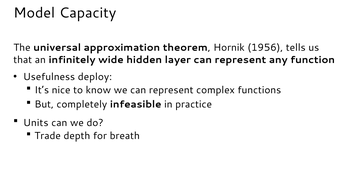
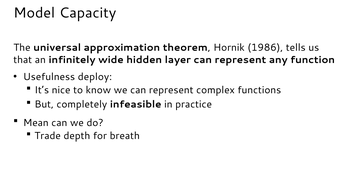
1956: 1956 -> 1986
Units: Units -> Mean
